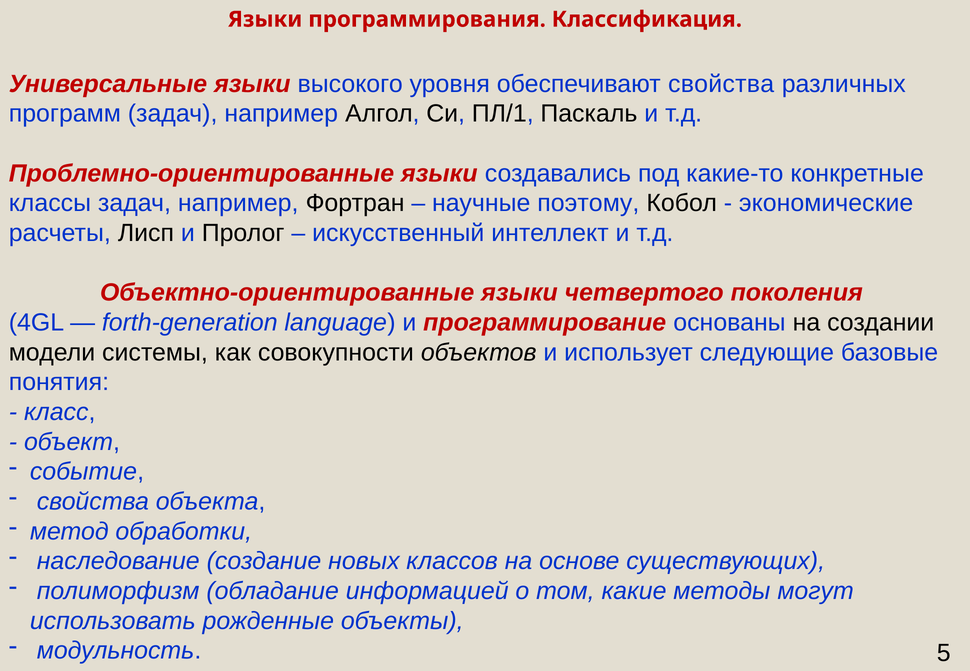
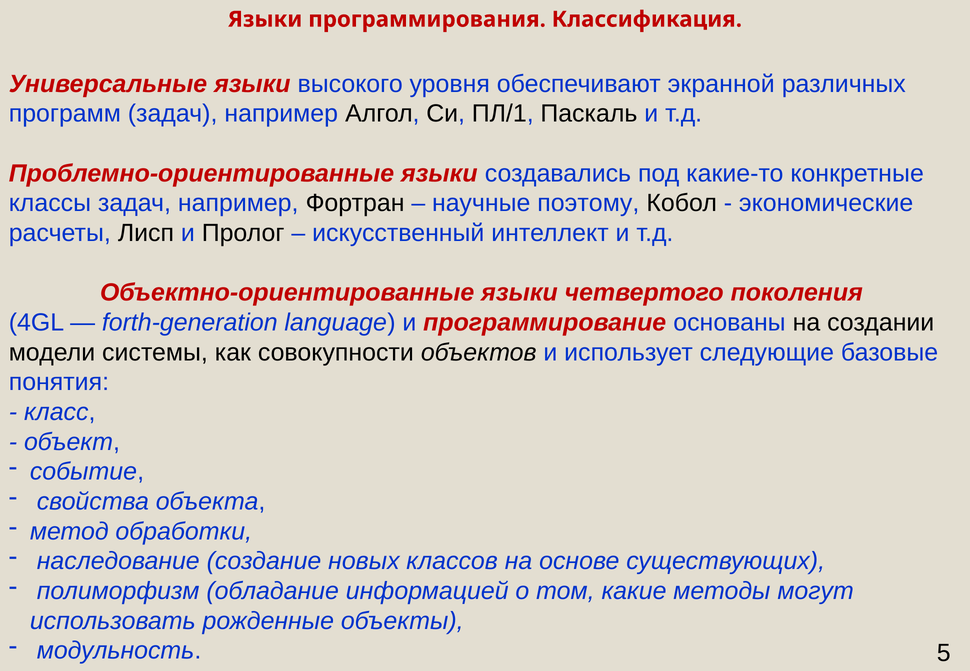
обеспечивают свойства: свойства -> экранной
